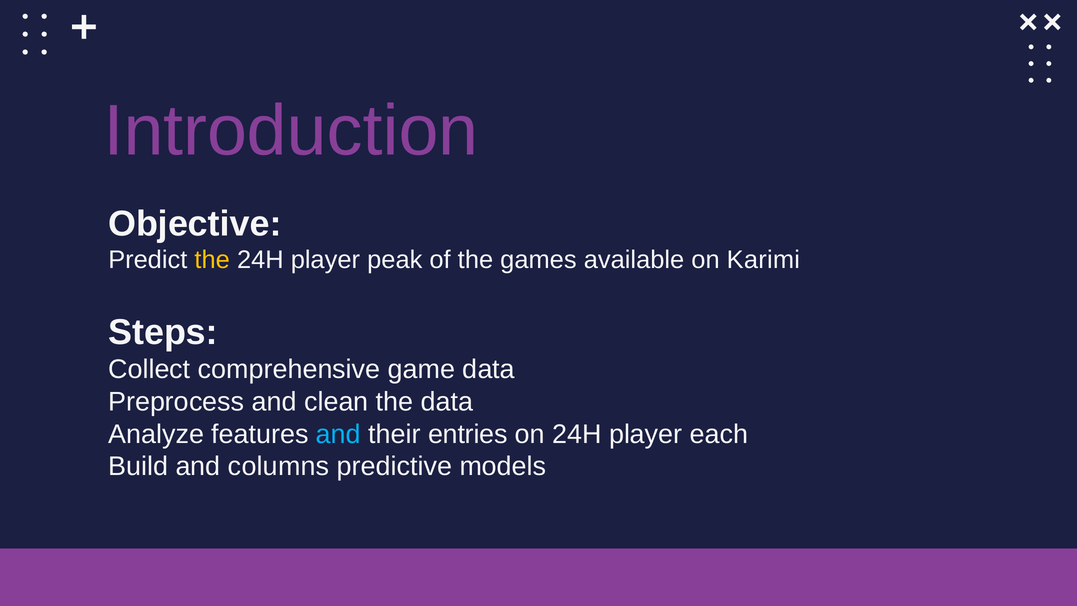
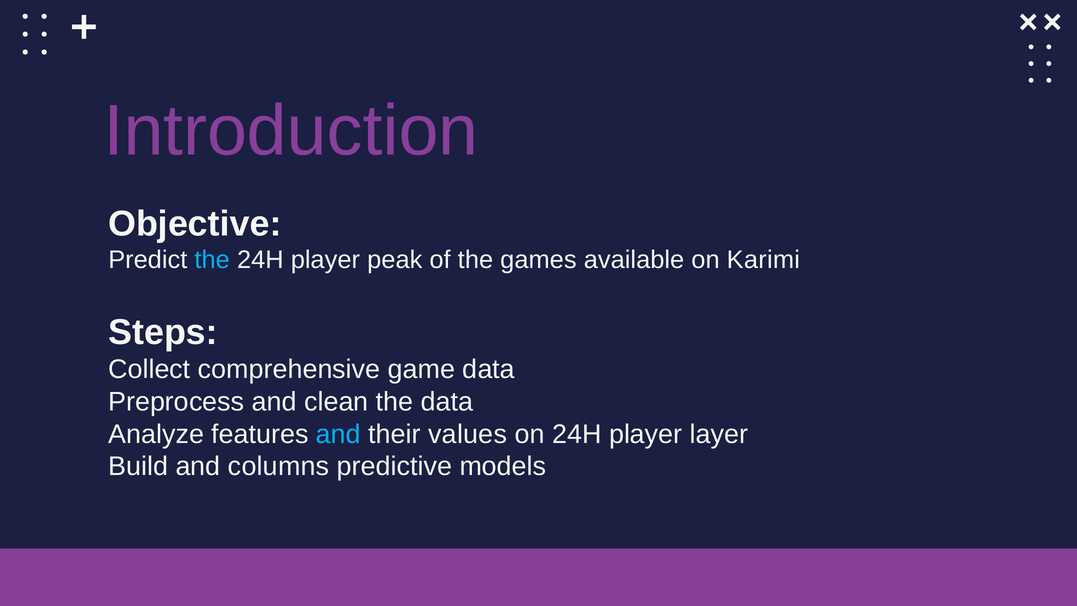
the at (212, 260) colour: yellow -> light blue
entries: entries -> values
each: each -> layer
